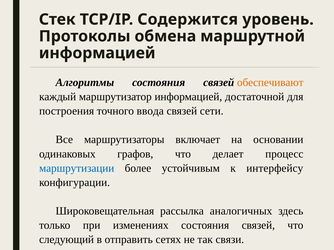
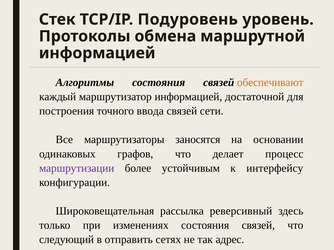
Содержится: Содержится -> Подуровень
включает: включает -> заносятся
маршрутизации colour: blue -> purple
аналогичных: аналогичных -> реверсивный
связи: связи -> адрес
